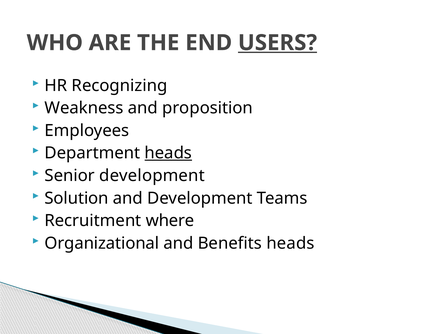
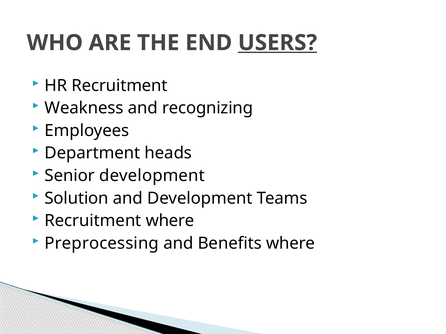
HR Recognizing: Recognizing -> Recruitment
proposition: proposition -> recognizing
heads at (168, 153) underline: present -> none
Organizational: Organizational -> Preprocessing
Benefits heads: heads -> where
